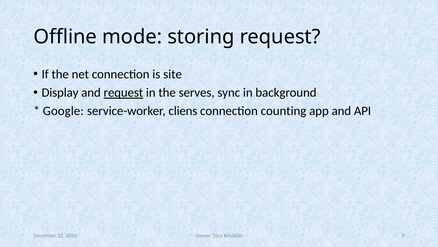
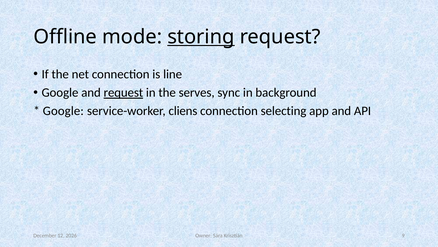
storing underline: none -> present
site: site -> line
Display at (60, 92): Display -> Google
counting: counting -> selecting
